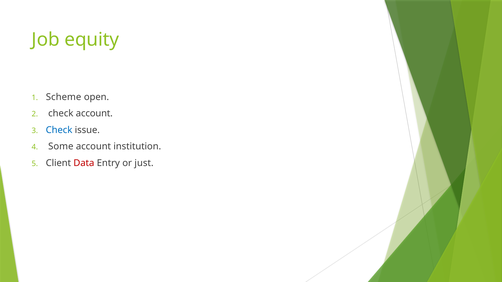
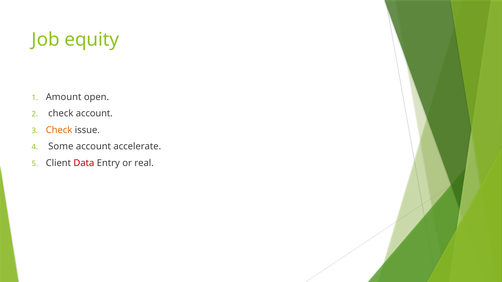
Scheme: Scheme -> Amount
Check at (59, 130) colour: blue -> orange
institution: institution -> accelerate
just: just -> real
